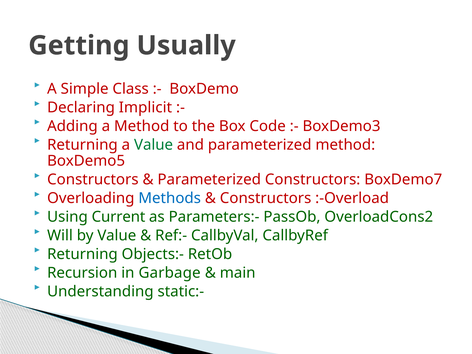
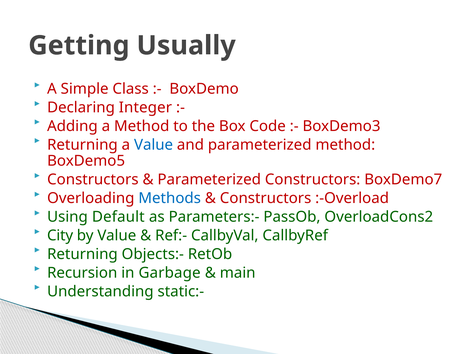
Implicit: Implicit -> Integer
Value at (154, 145) colour: green -> blue
Current: Current -> Default
Will: Will -> City
